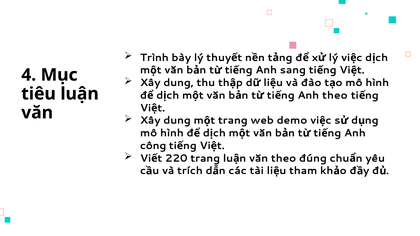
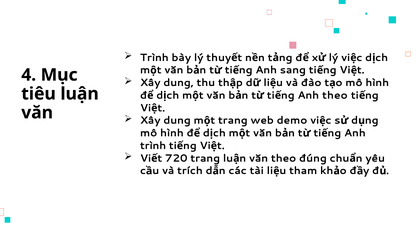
công at (153, 146): công -> trình
220: 220 -> 720
